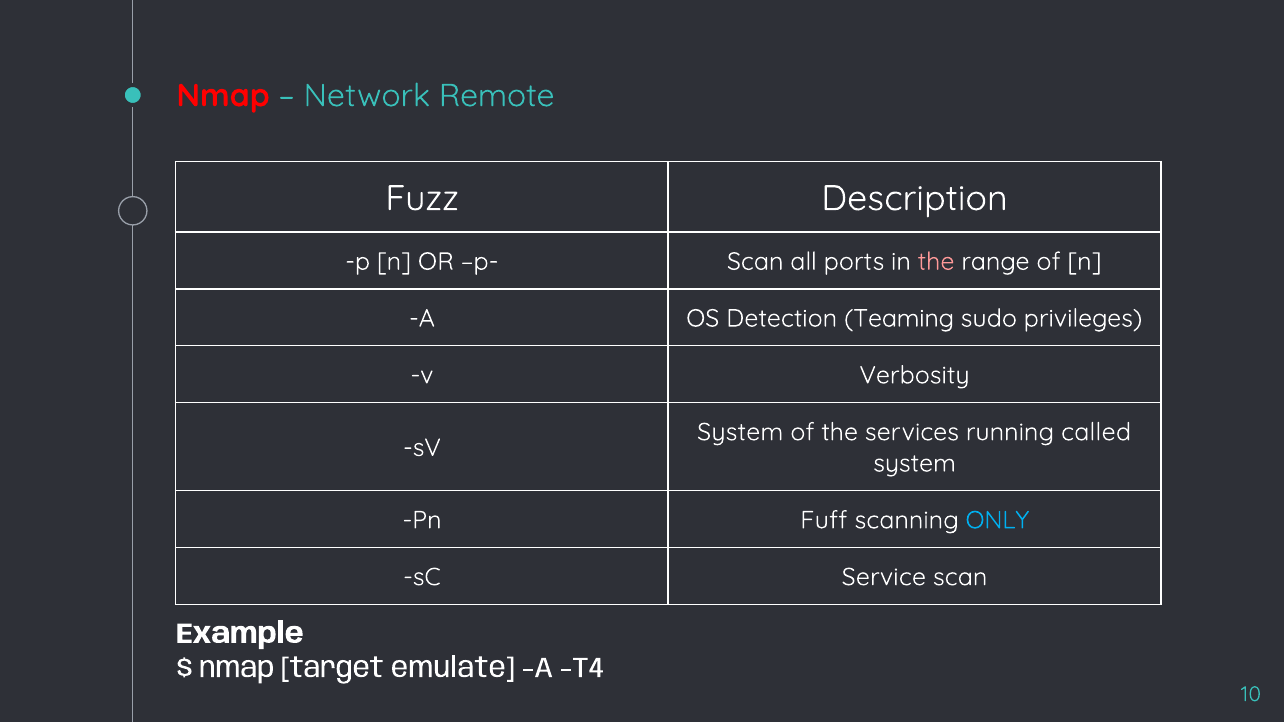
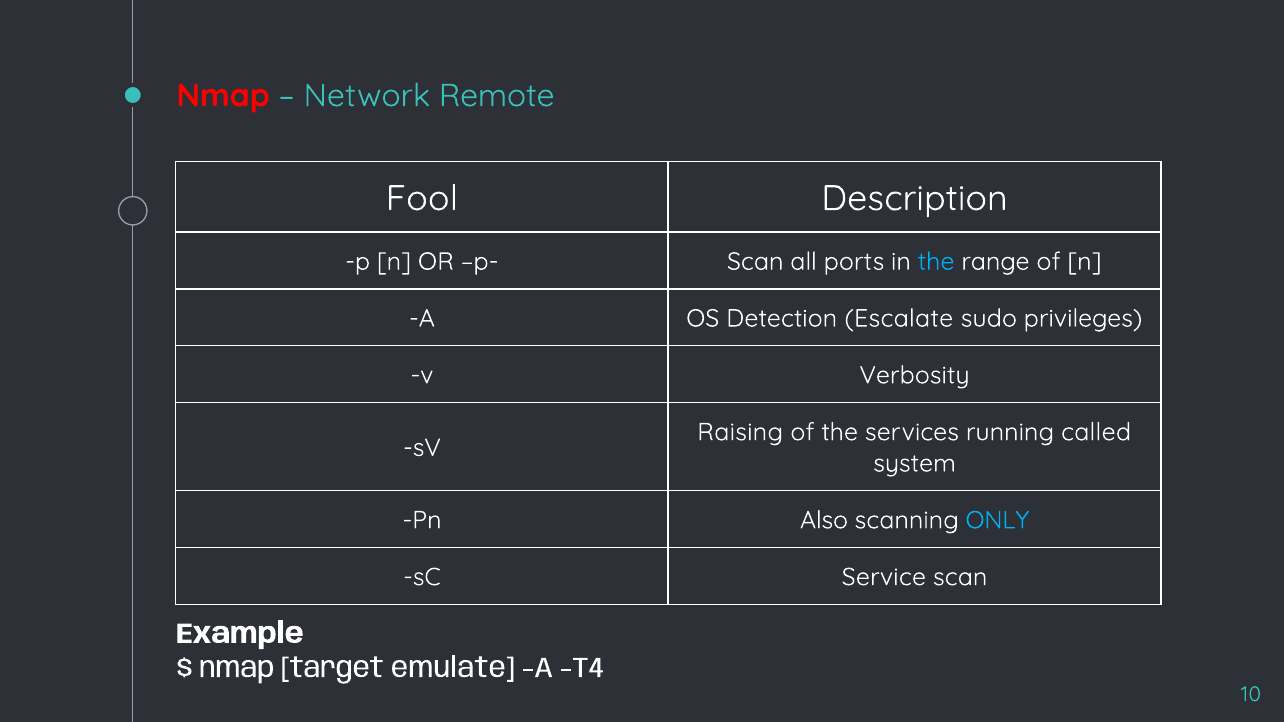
Fuzz: Fuzz -> Fool
the at (936, 262) colour: pink -> light blue
Teaming: Teaming -> Escalate
System at (740, 432): System -> Raising
Fuff: Fuff -> Also
